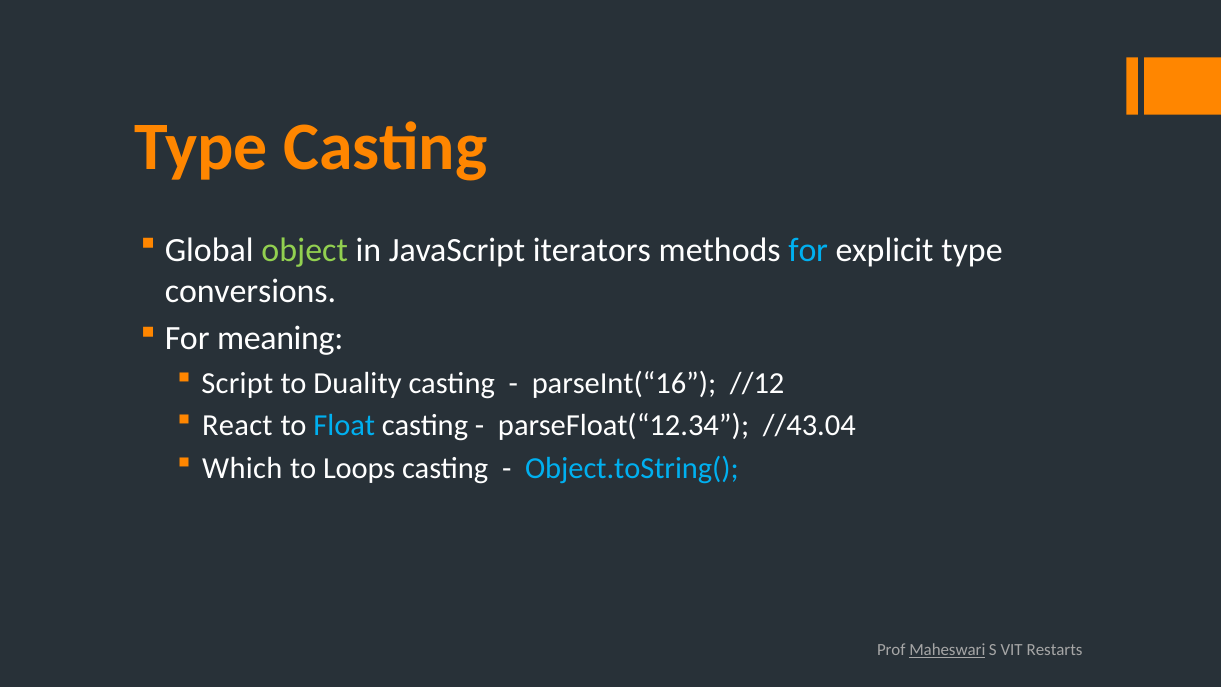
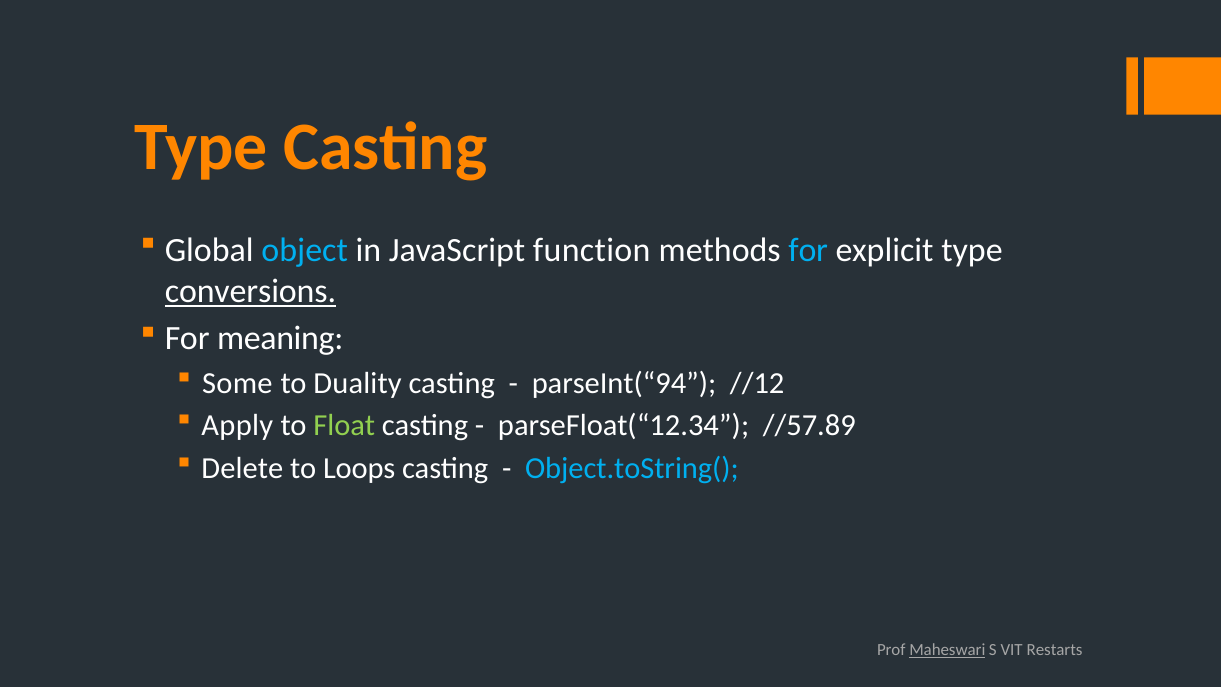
object colour: light green -> light blue
iterators: iterators -> function
conversions underline: none -> present
Script: Script -> Some
parseInt(“16: parseInt(“16 -> parseInt(“94
React: React -> Apply
Float colour: light blue -> light green
//43.04: //43.04 -> //57.89
Which: Which -> Delete
